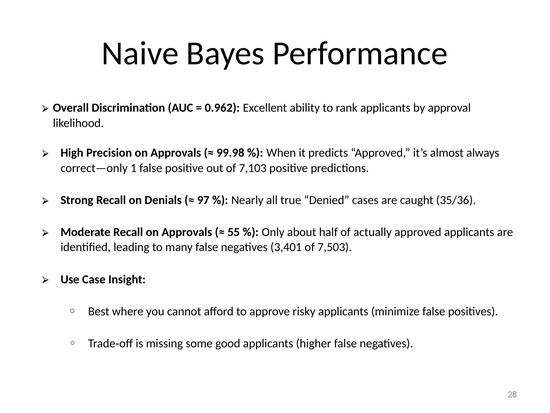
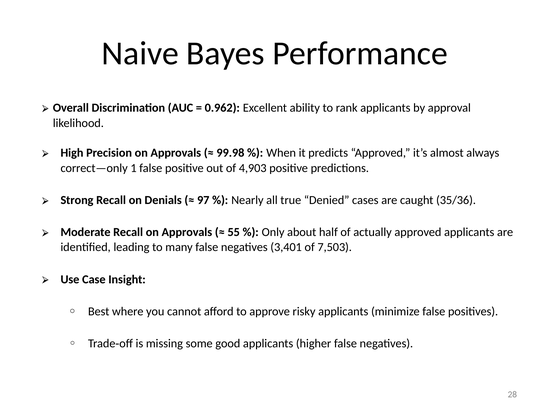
7,103: 7,103 -> 4,903
